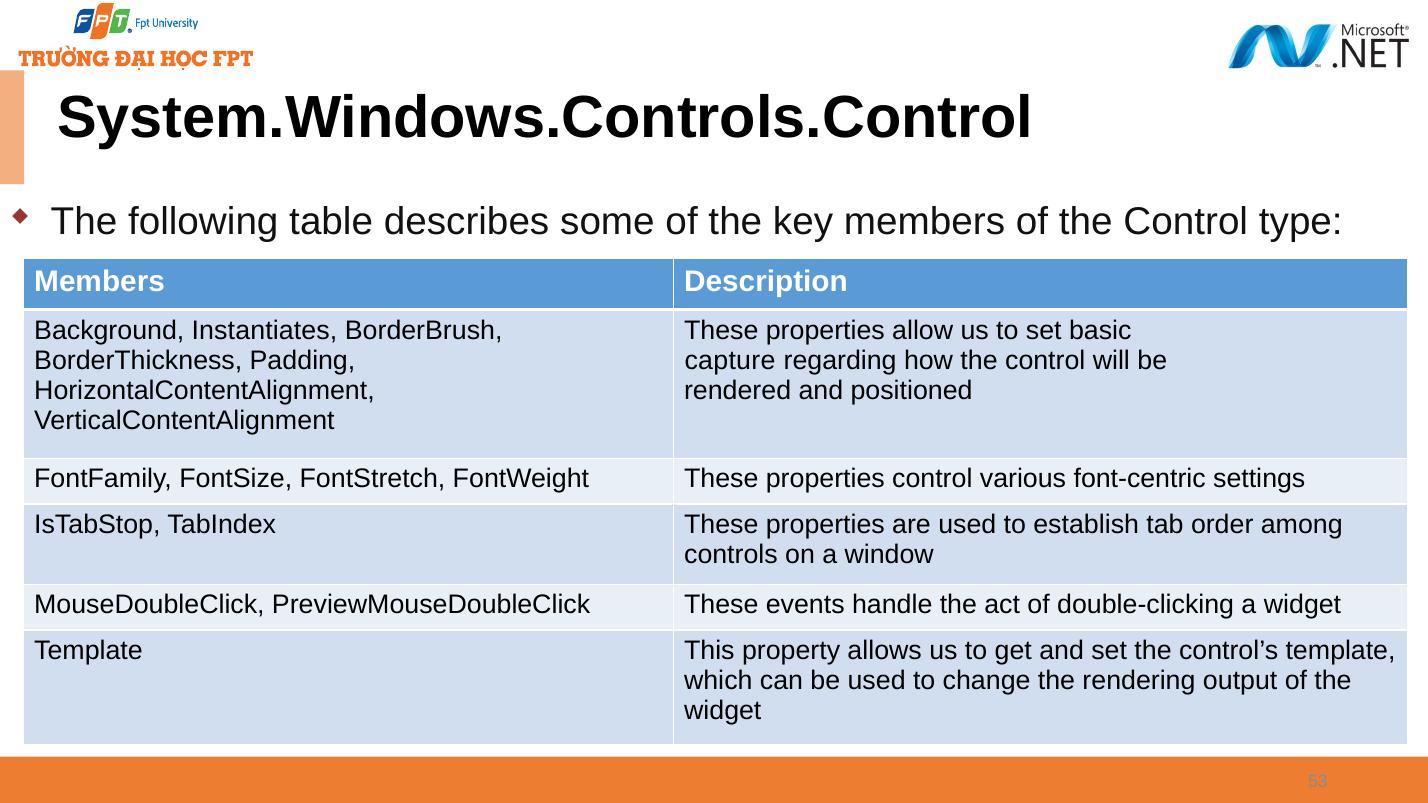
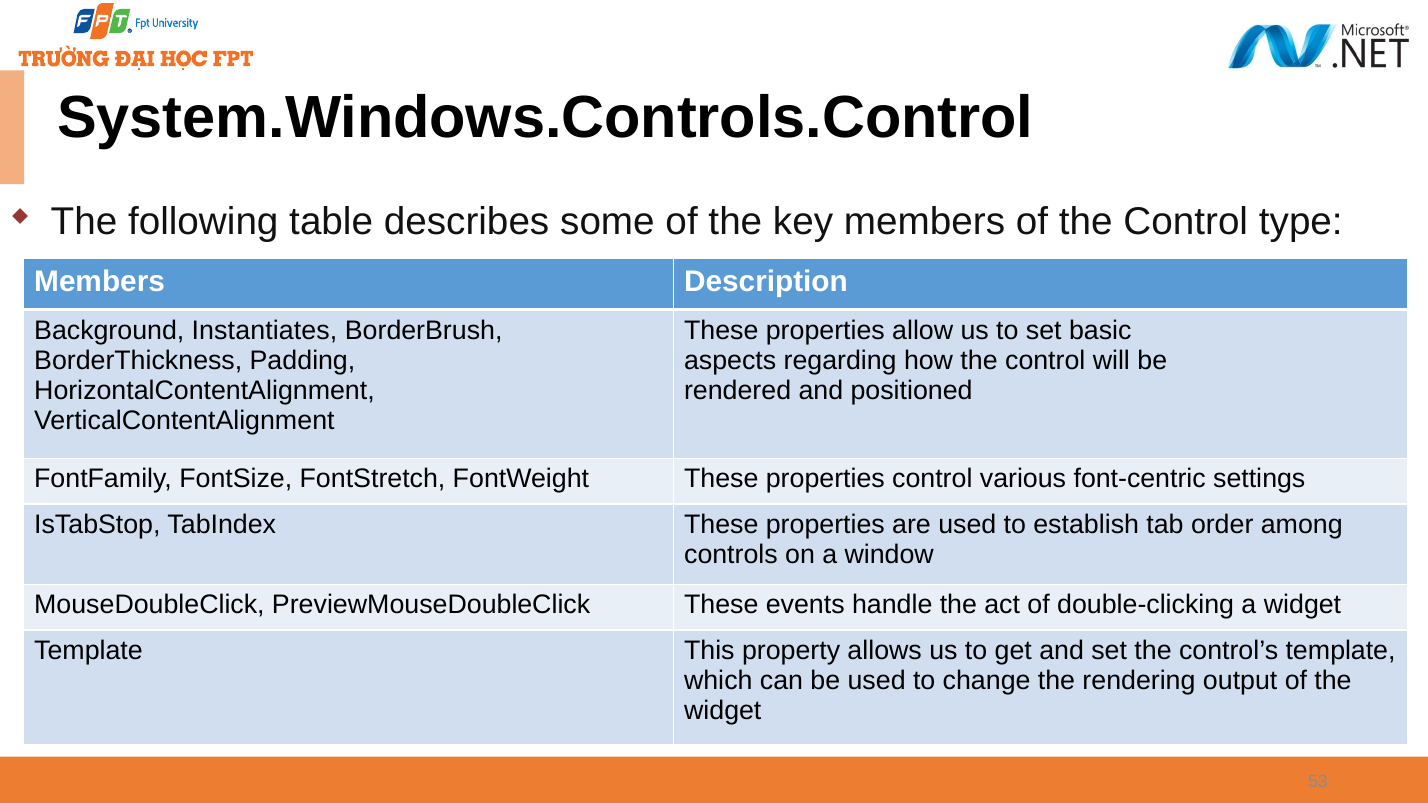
capture: capture -> aspects
